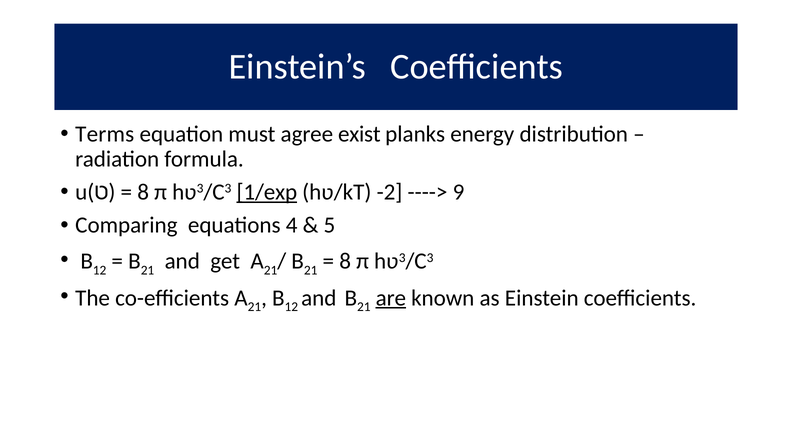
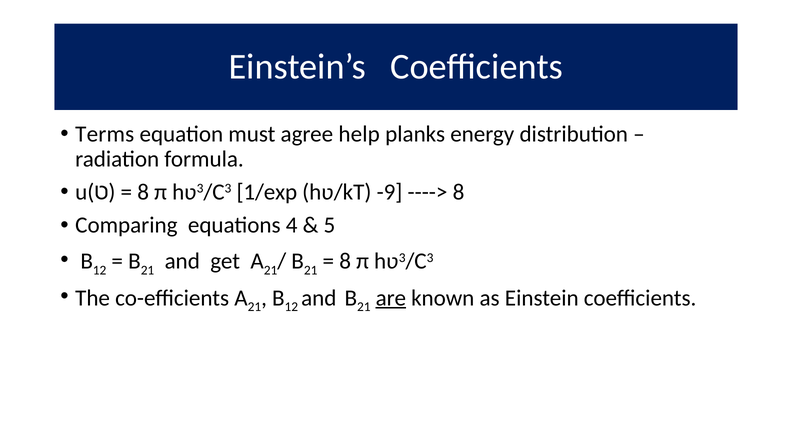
exist: exist -> help
1/exp underline: present -> none
-2: -2 -> -9
9 at (458, 192): 9 -> 8
